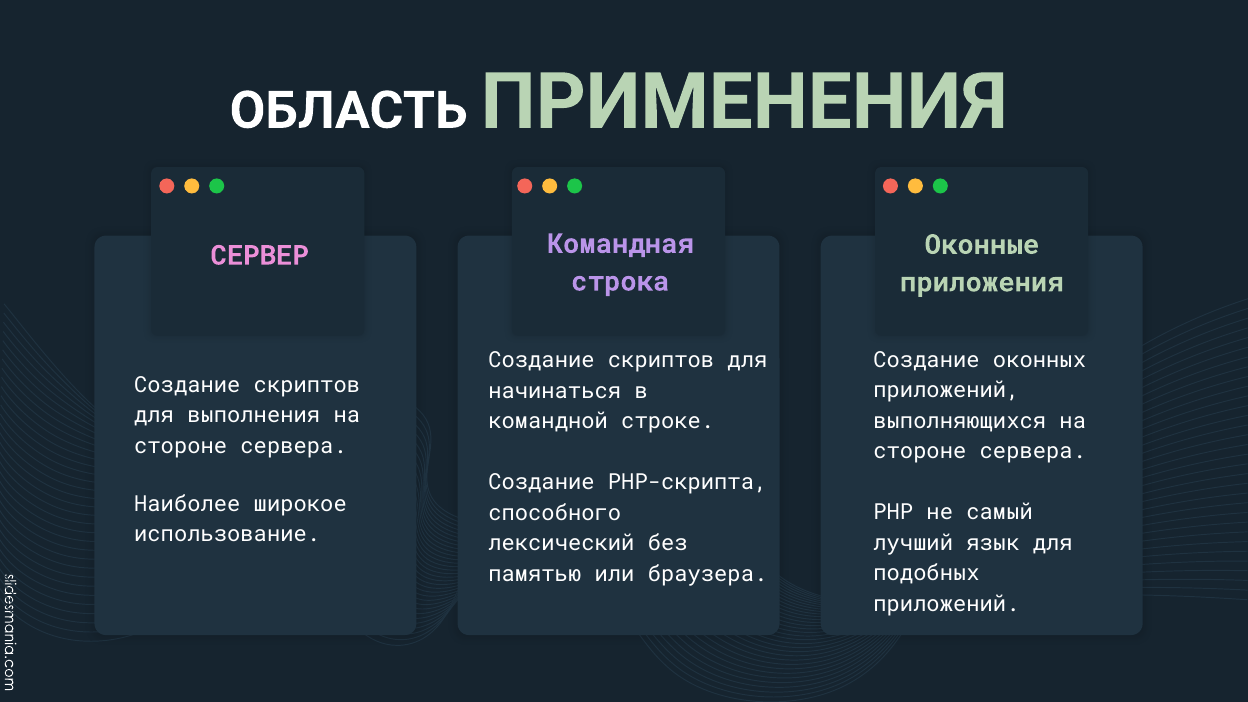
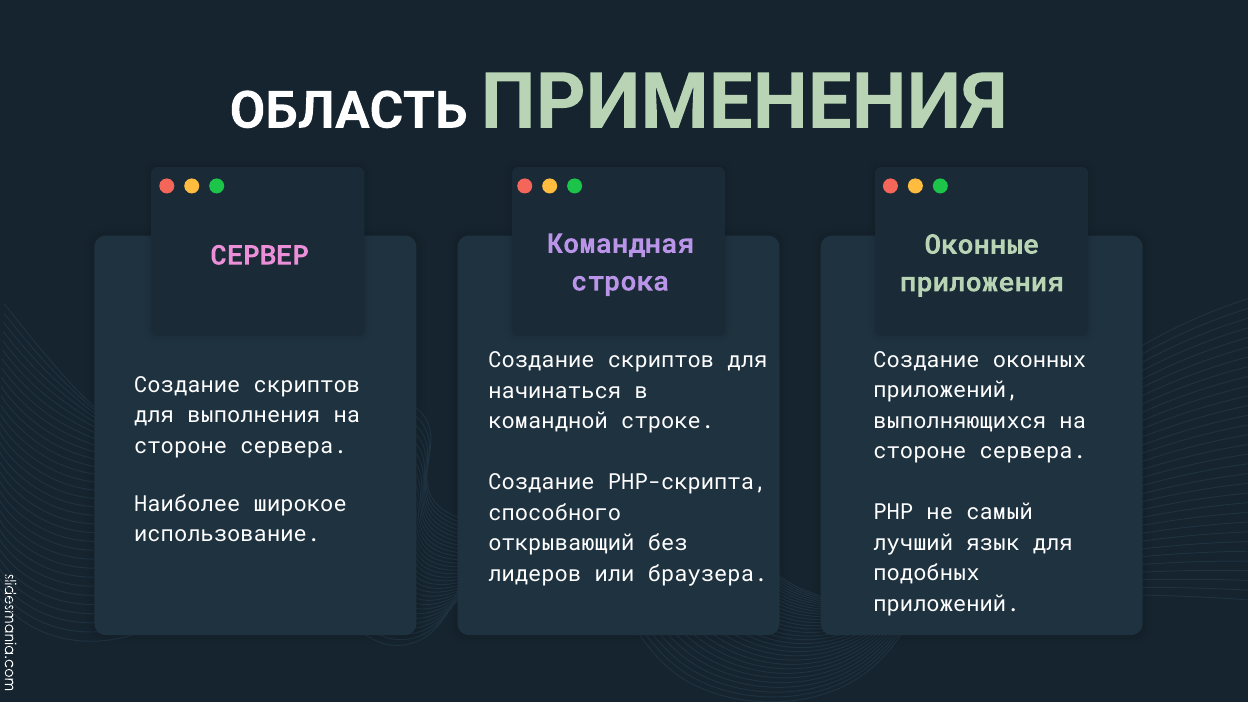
лексический: лексический -> открывающий
памятью: памятью -> лидеров
